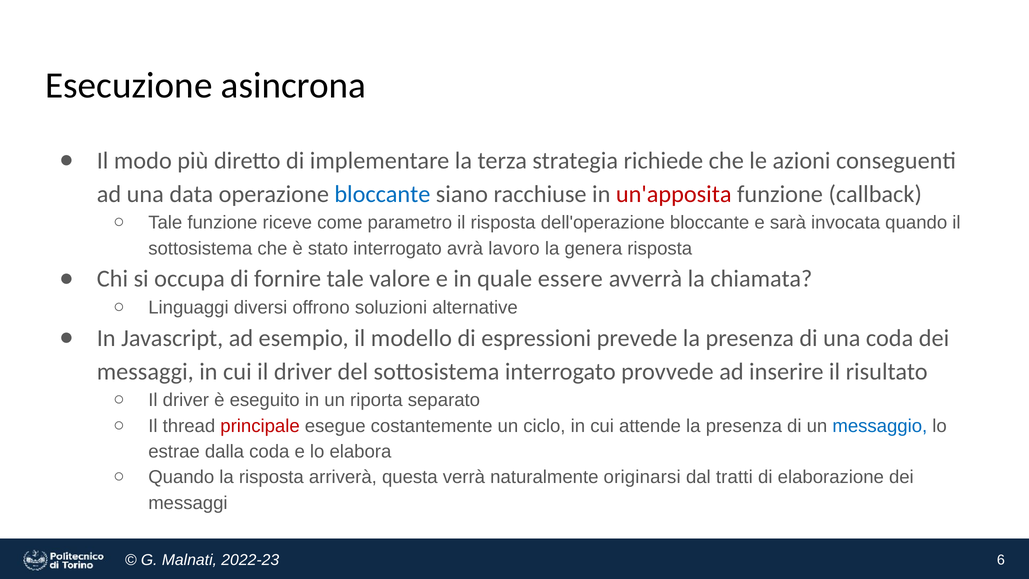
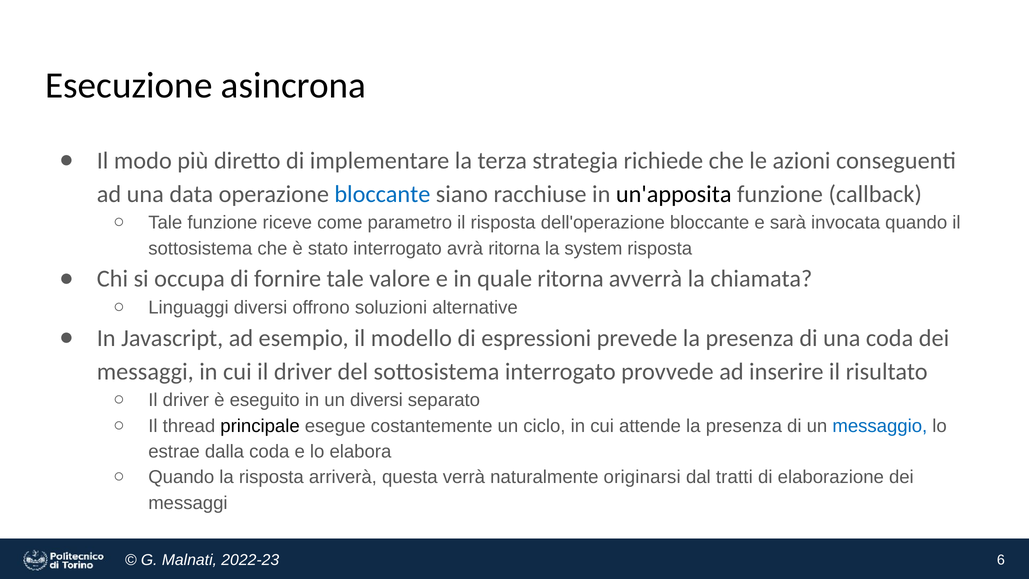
un'apposita colour: red -> black
avrà lavoro: lavoro -> ritorna
genera: genera -> system
quale essere: essere -> ritorna
un riporta: riporta -> diversi
principale colour: red -> black
